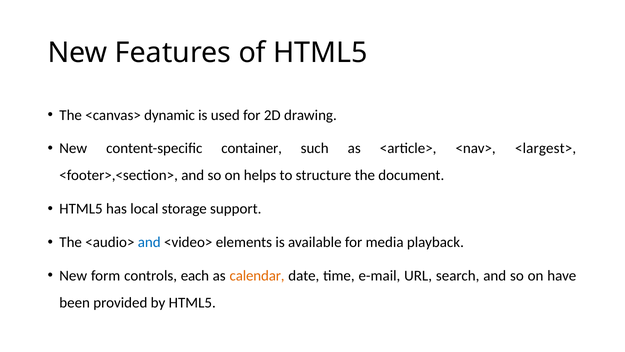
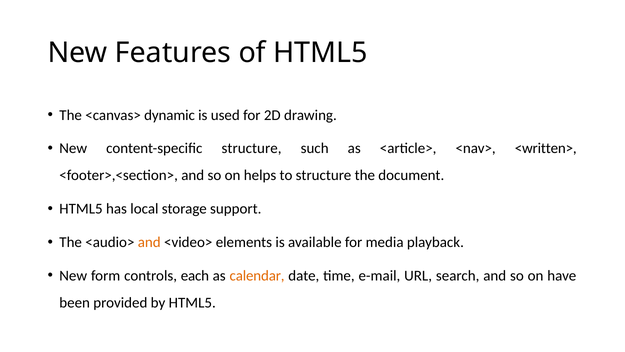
content-specific container: container -> structure
<largest>: <largest> -> <written>
and at (149, 242) colour: blue -> orange
